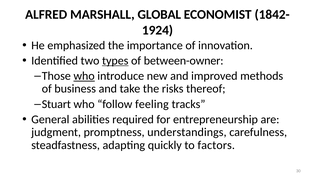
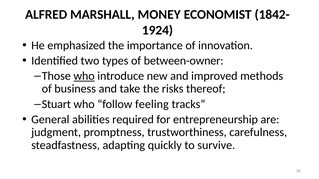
GLOBAL: GLOBAL -> MONEY
types underline: present -> none
understandings: understandings -> trustworthiness
factors: factors -> survive
